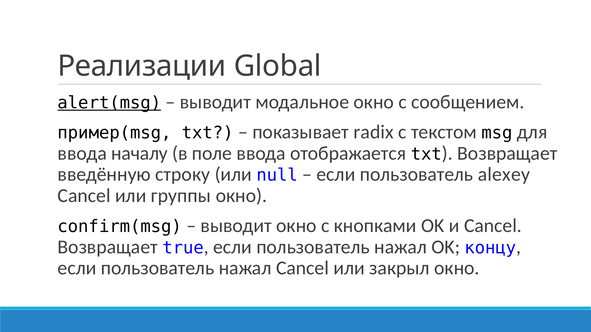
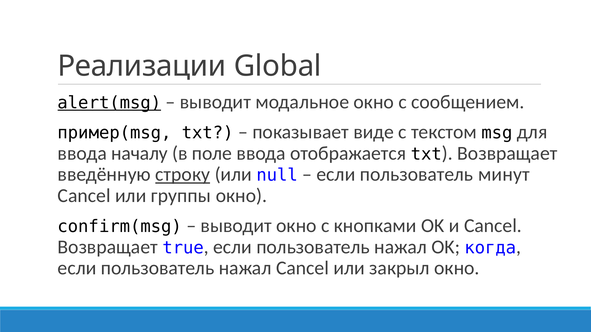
radix: radix -> виде
строку underline: none -> present
alexey: alexey -> минут
концу: концу -> когда
